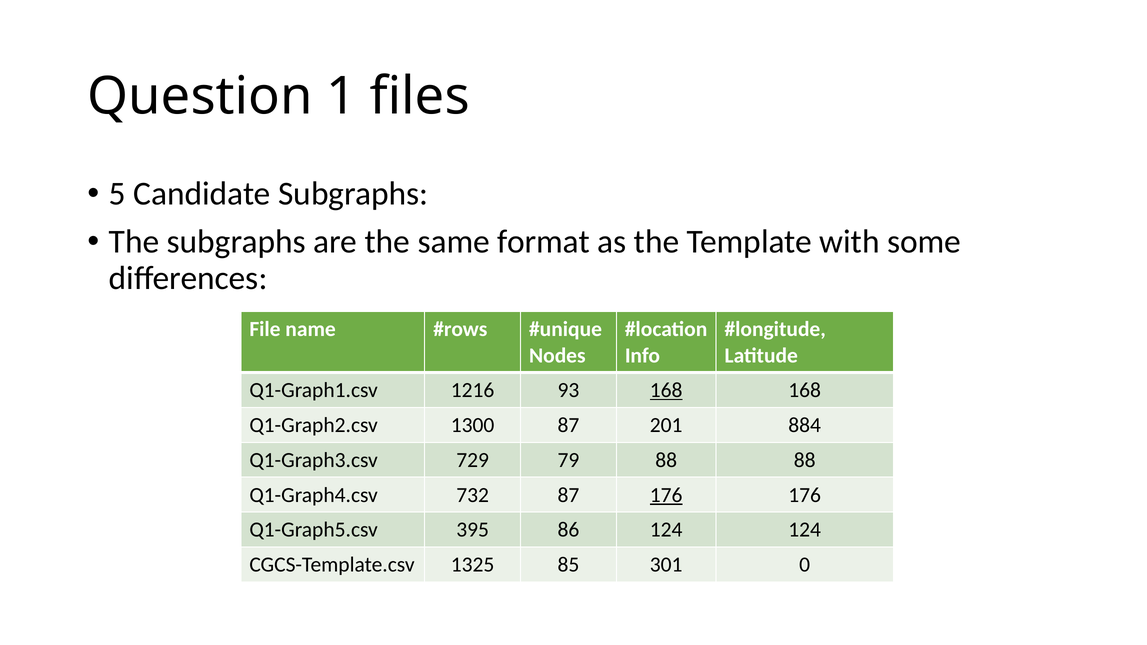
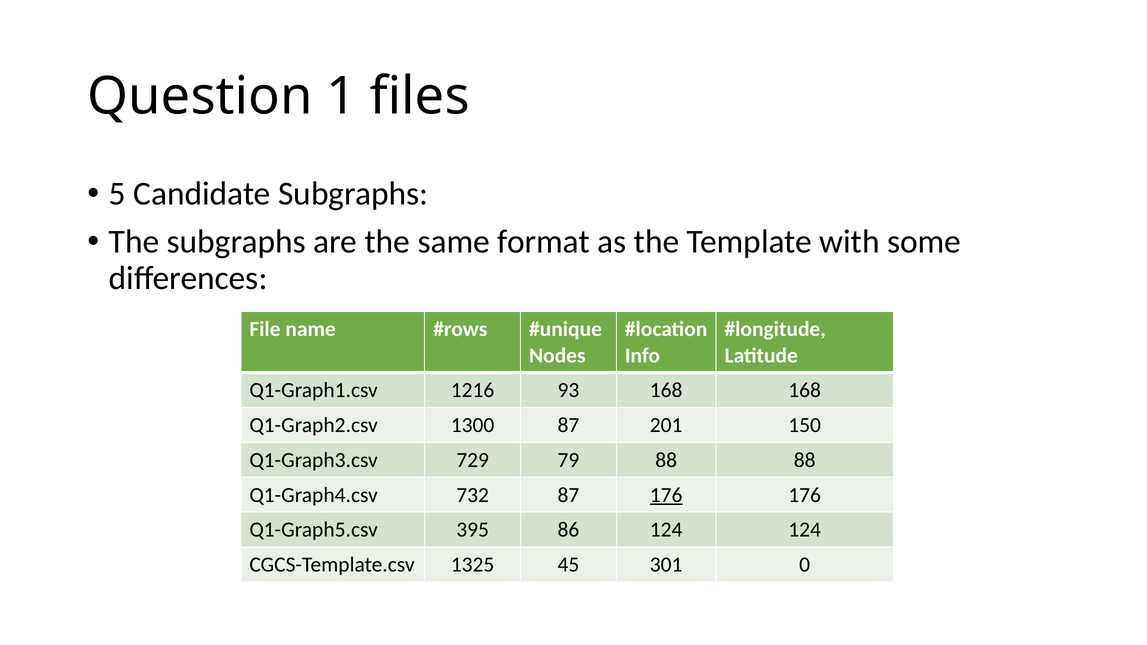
168 at (666, 390) underline: present -> none
884: 884 -> 150
85: 85 -> 45
